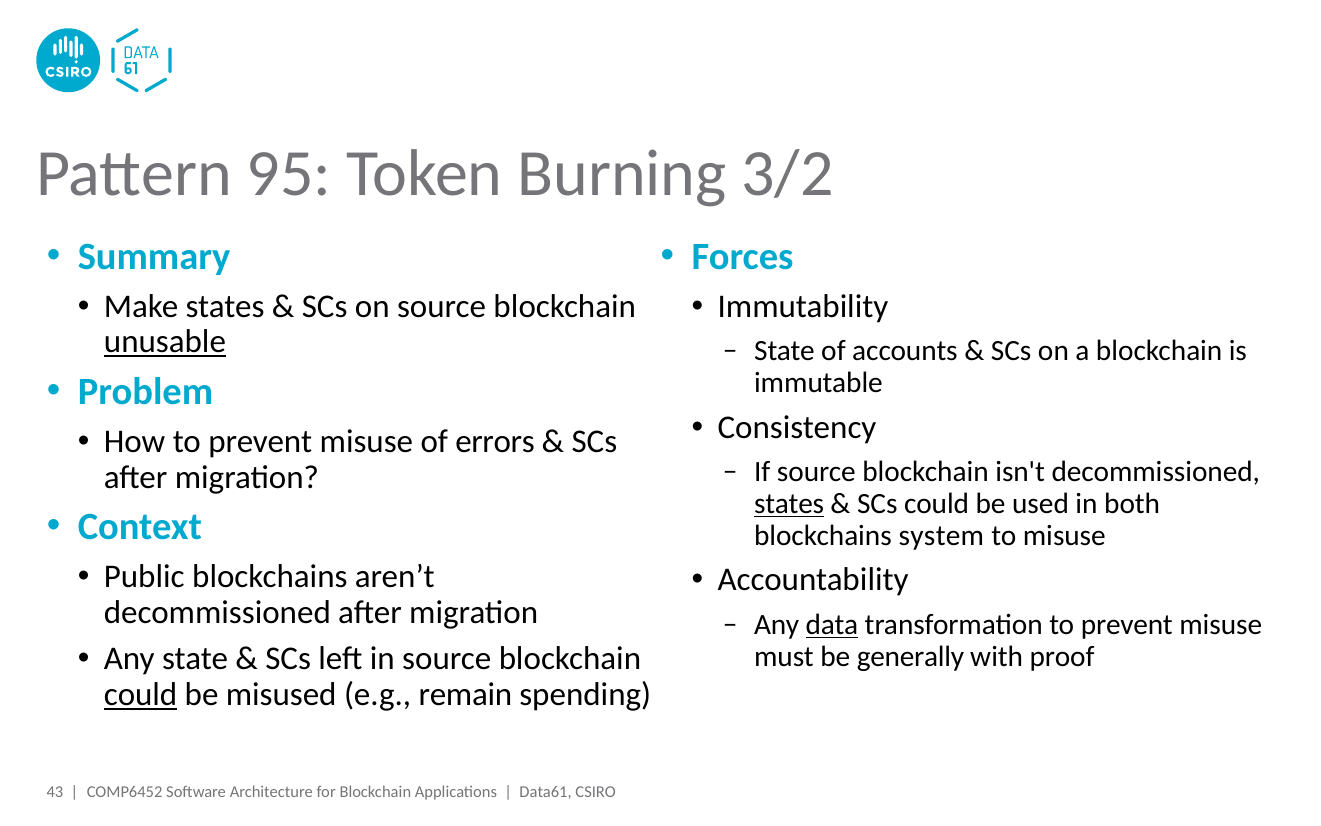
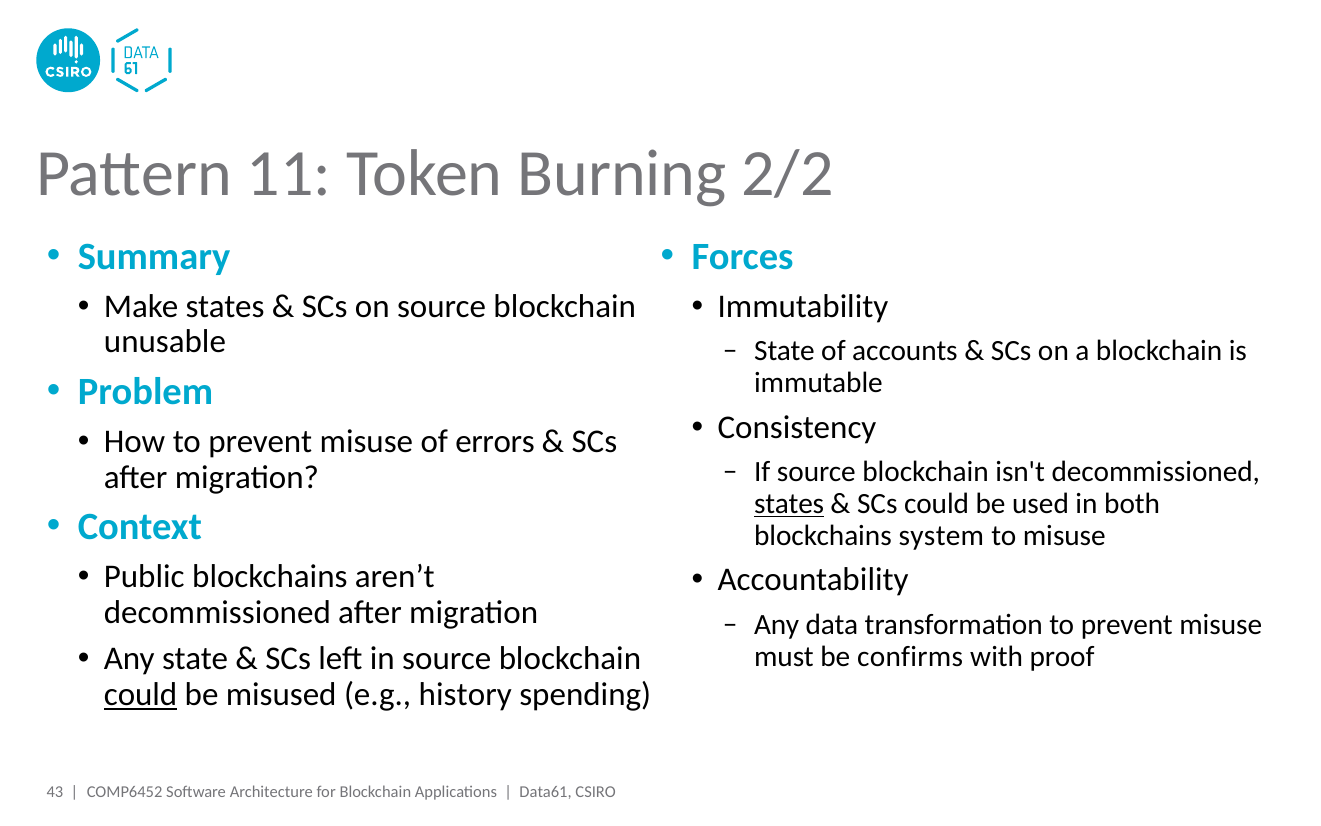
95: 95 -> 11
3/2: 3/2 -> 2/2
unusable underline: present -> none
data underline: present -> none
generally: generally -> confirms
remain: remain -> history
